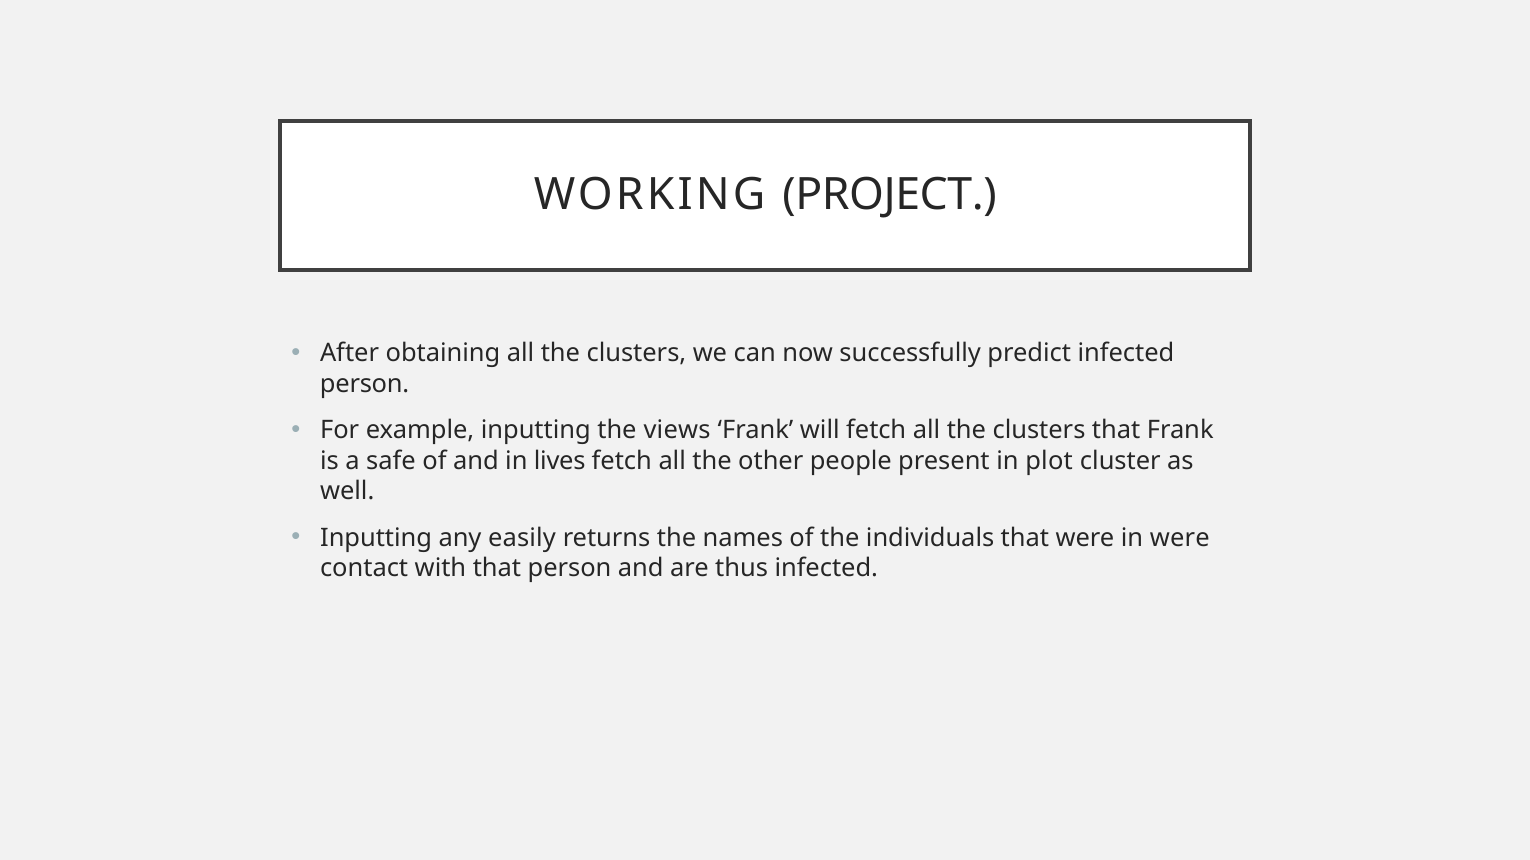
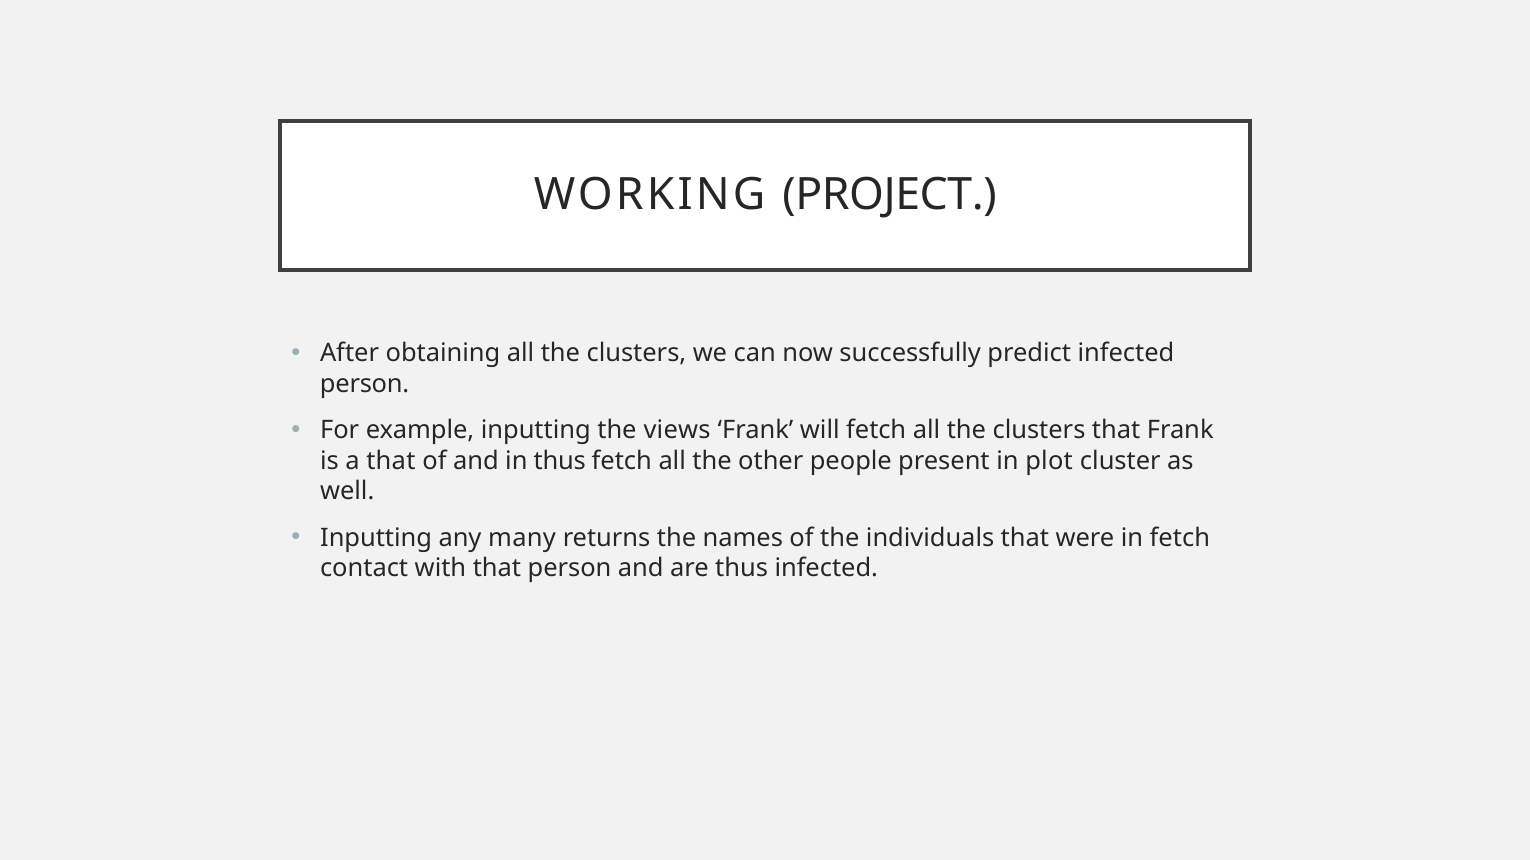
a safe: safe -> that
in lives: lives -> thus
easily: easily -> many
in were: were -> fetch
